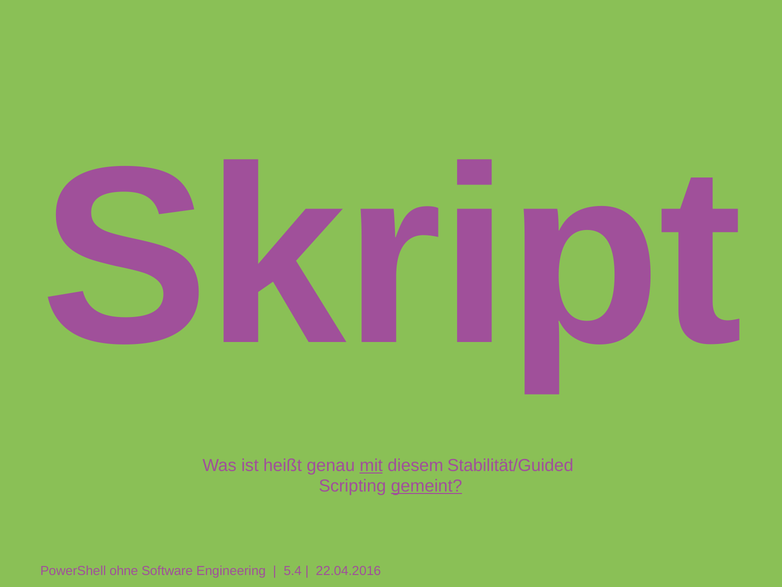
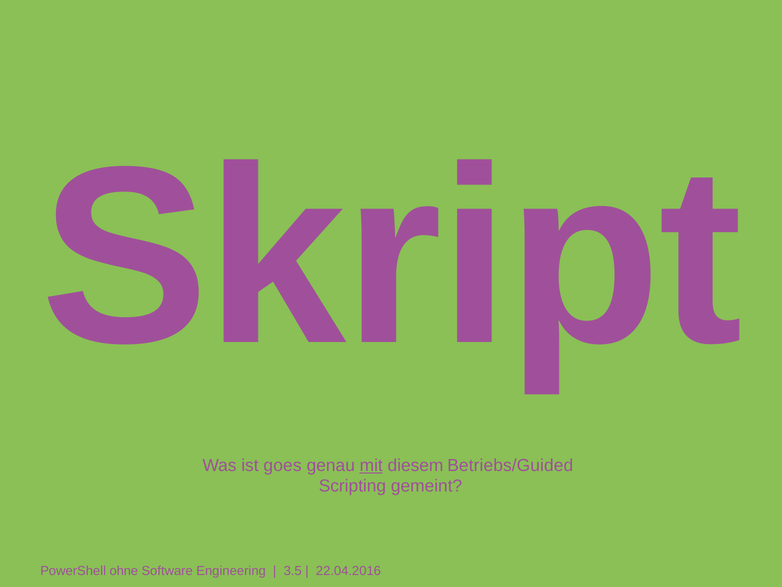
heißt: heißt -> goes
Stabilität/Guided: Stabilität/Guided -> Betriebs/Guided
gemeint underline: present -> none
5.4: 5.4 -> 3.5
